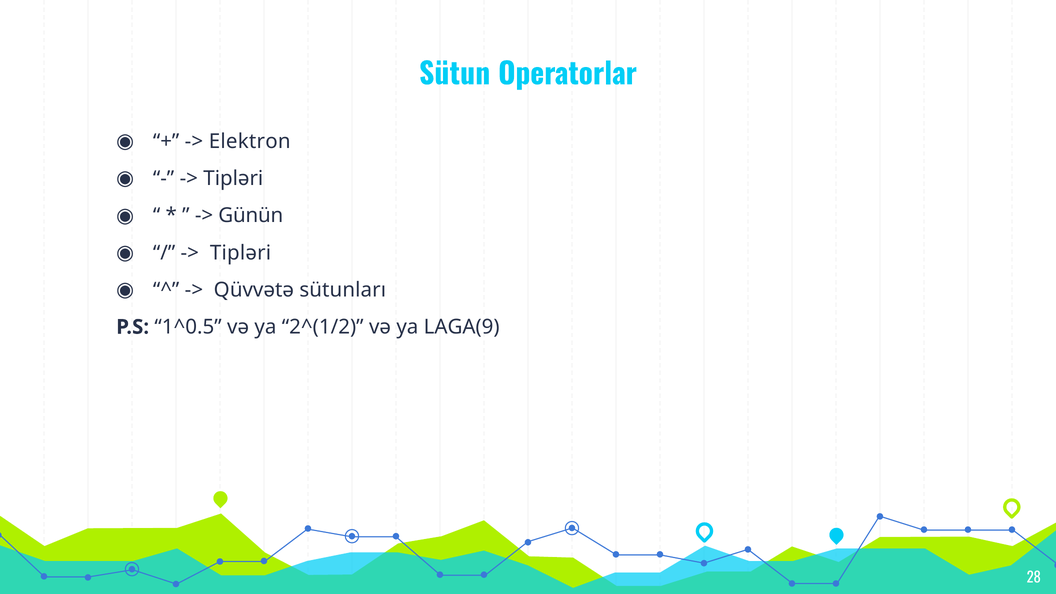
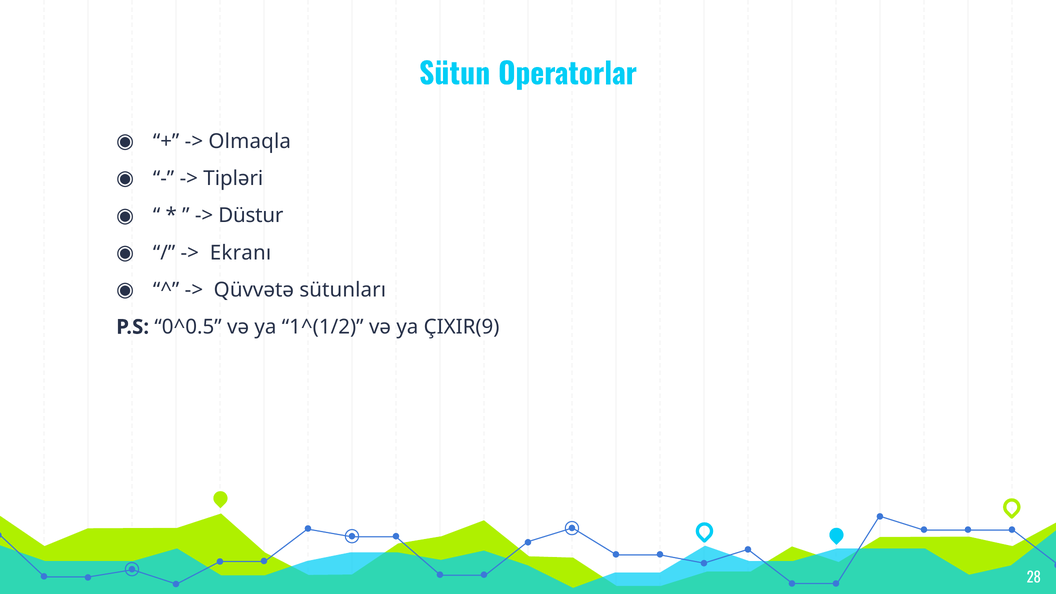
Elektron: Elektron -> Olmaqla
Günün: Günün -> Düstur
Tipləri at (241, 253): Tipləri -> Ekranı
1^0.5: 1^0.5 -> 0^0.5
2^(1/2: 2^(1/2 -> 1^(1/2
LAGA(9: LAGA(9 -> ÇIXIR(9
